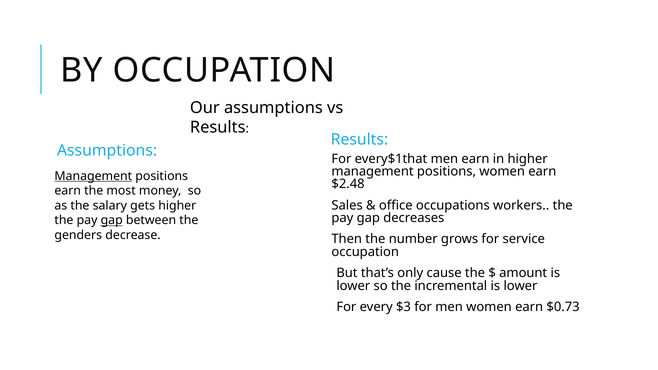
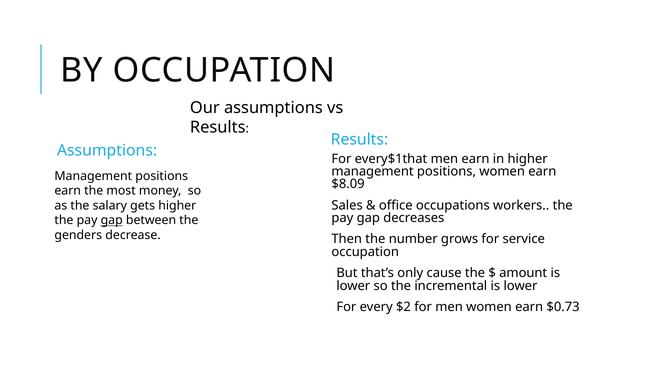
Management at (93, 176) underline: present -> none
$2.48: $2.48 -> $8.09
$3: $3 -> $2
